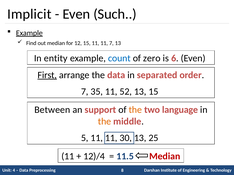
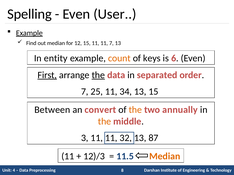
Implicit: Implicit -> Spelling
Such: Such -> User
count colour: blue -> orange
zero: zero -> keys
the at (98, 75) underline: none -> present
35: 35 -> 25
52: 52 -> 34
support: support -> convert
language: language -> annually
5: 5 -> 3
30: 30 -> 32
25: 25 -> 87
12)/4: 12)/4 -> 12)/3
Median at (165, 157) colour: red -> orange
